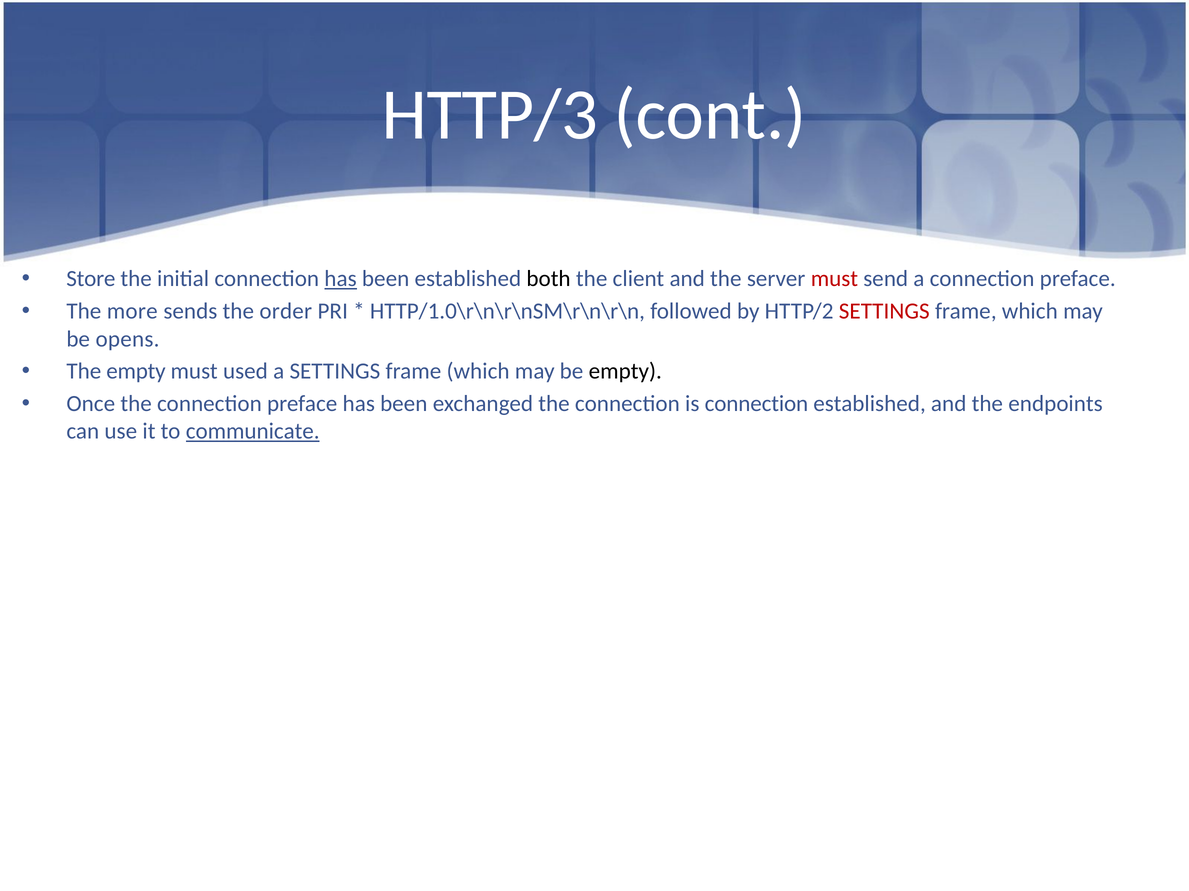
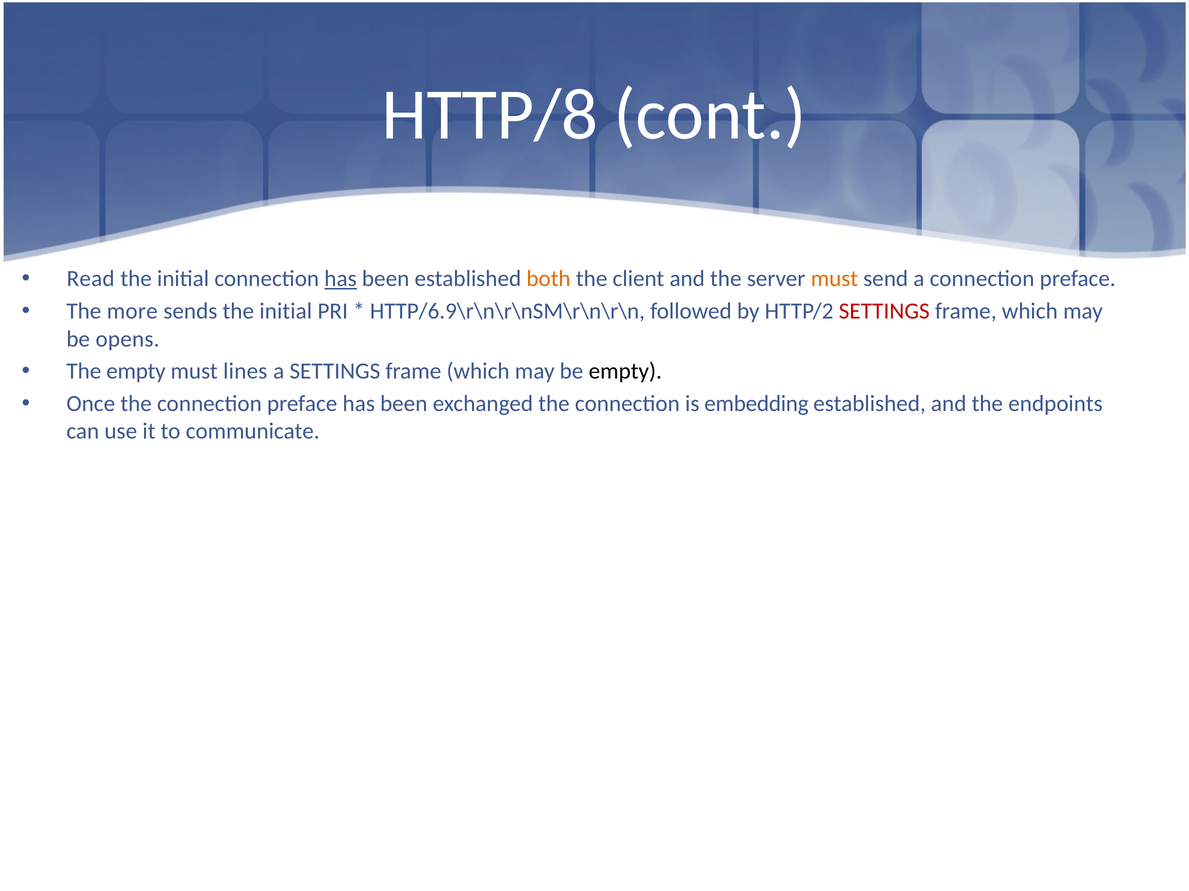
HTTP/3: HTTP/3 -> HTTP/8
Store: Store -> Read
both colour: black -> orange
must at (834, 279) colour: red -> orange
sends the order: order -> initial
HTTP/1.0\r\n\r\nSM\r\n\r\n: HTTP/1.0\r\n\r\nSM\r\n\r\n -> HTTP/6.9\r\n\r\nSM\r\n\r\n
used: used -> lines
is connection: connection -> embedding
communicate underline: present -> none
